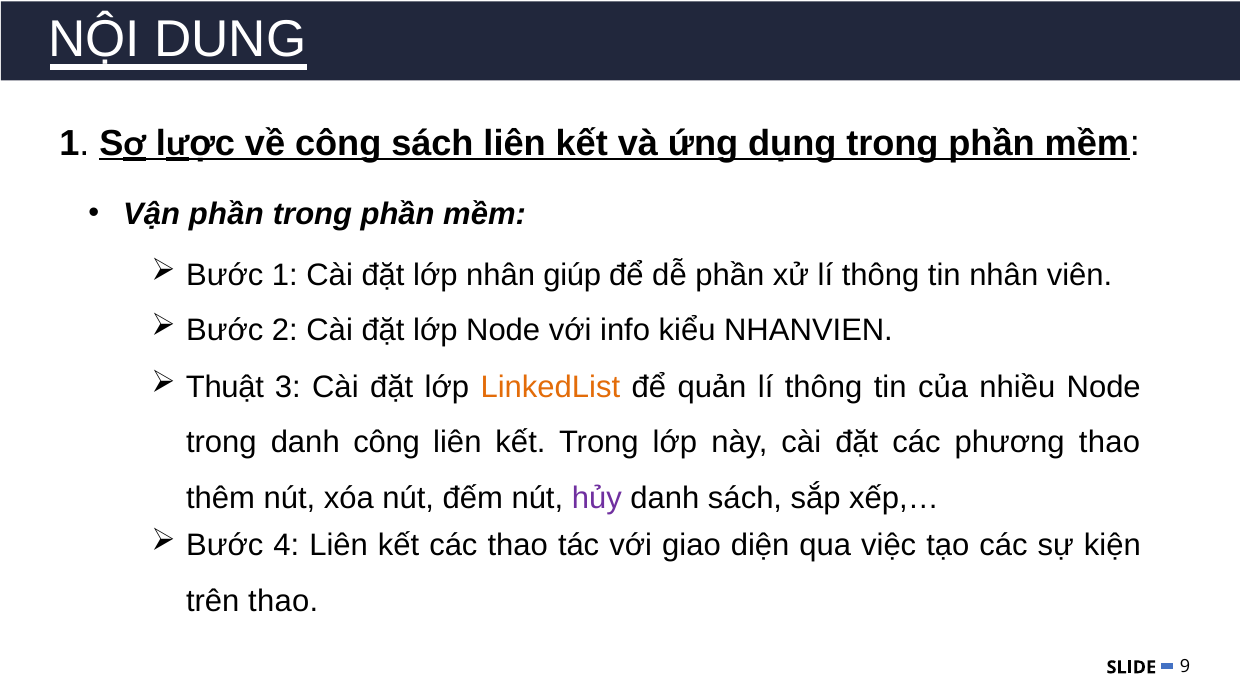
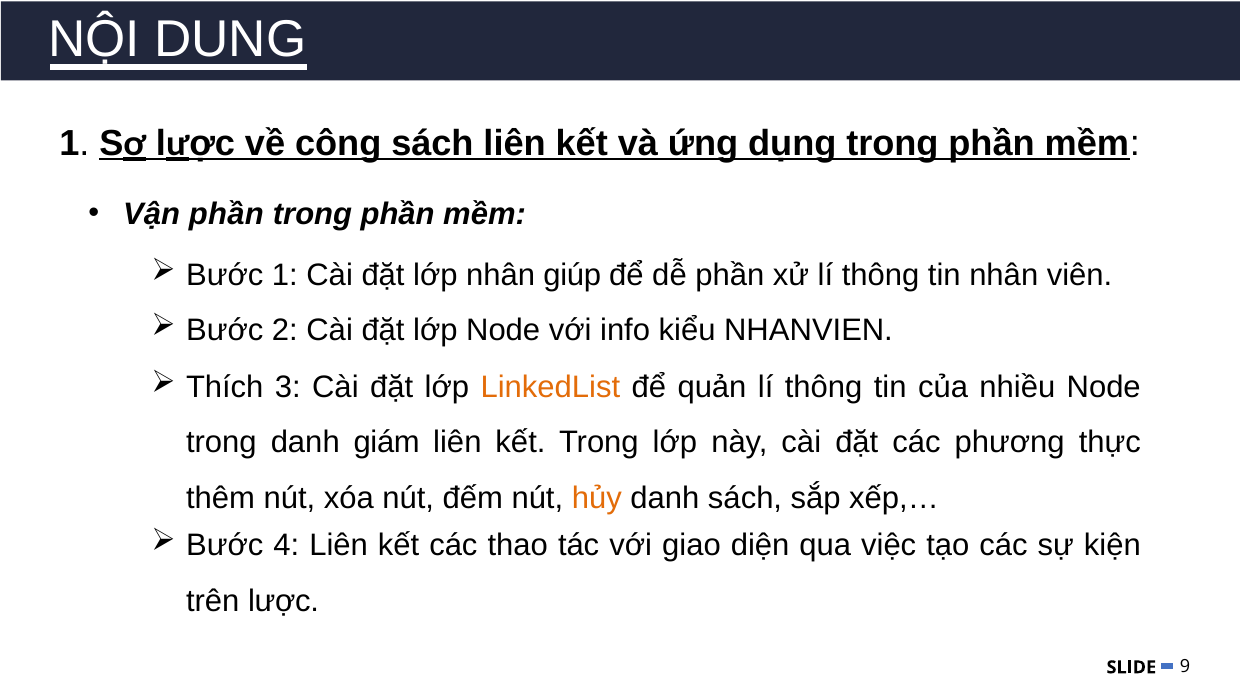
Thuật: Thuật -> Thích
danh công: công -> giám
phương thao: thao -> thực
hủy colour: purple -> orange
trên thao: thao -> lược
